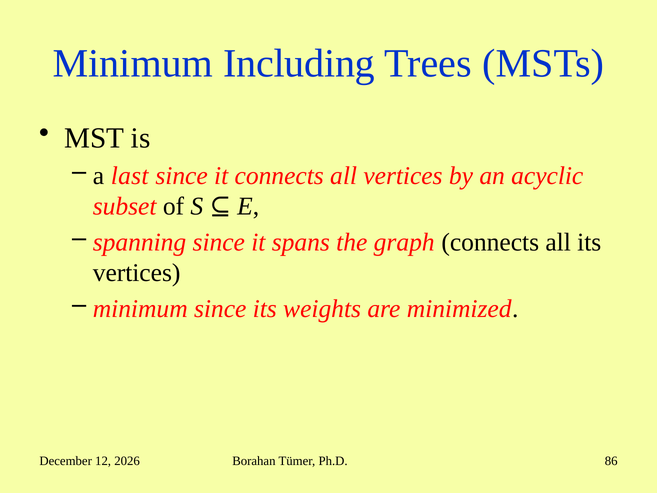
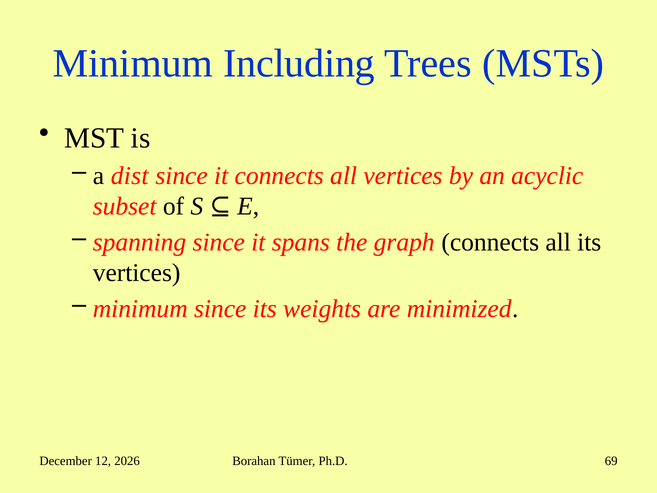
last: last -> dist
86: 86 -> 69
